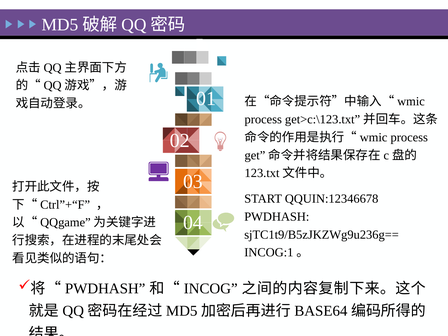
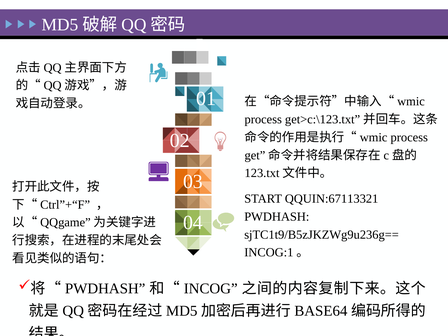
QQUIN:12346678: QQUIN:12346678 -> QQUIN:67113321
